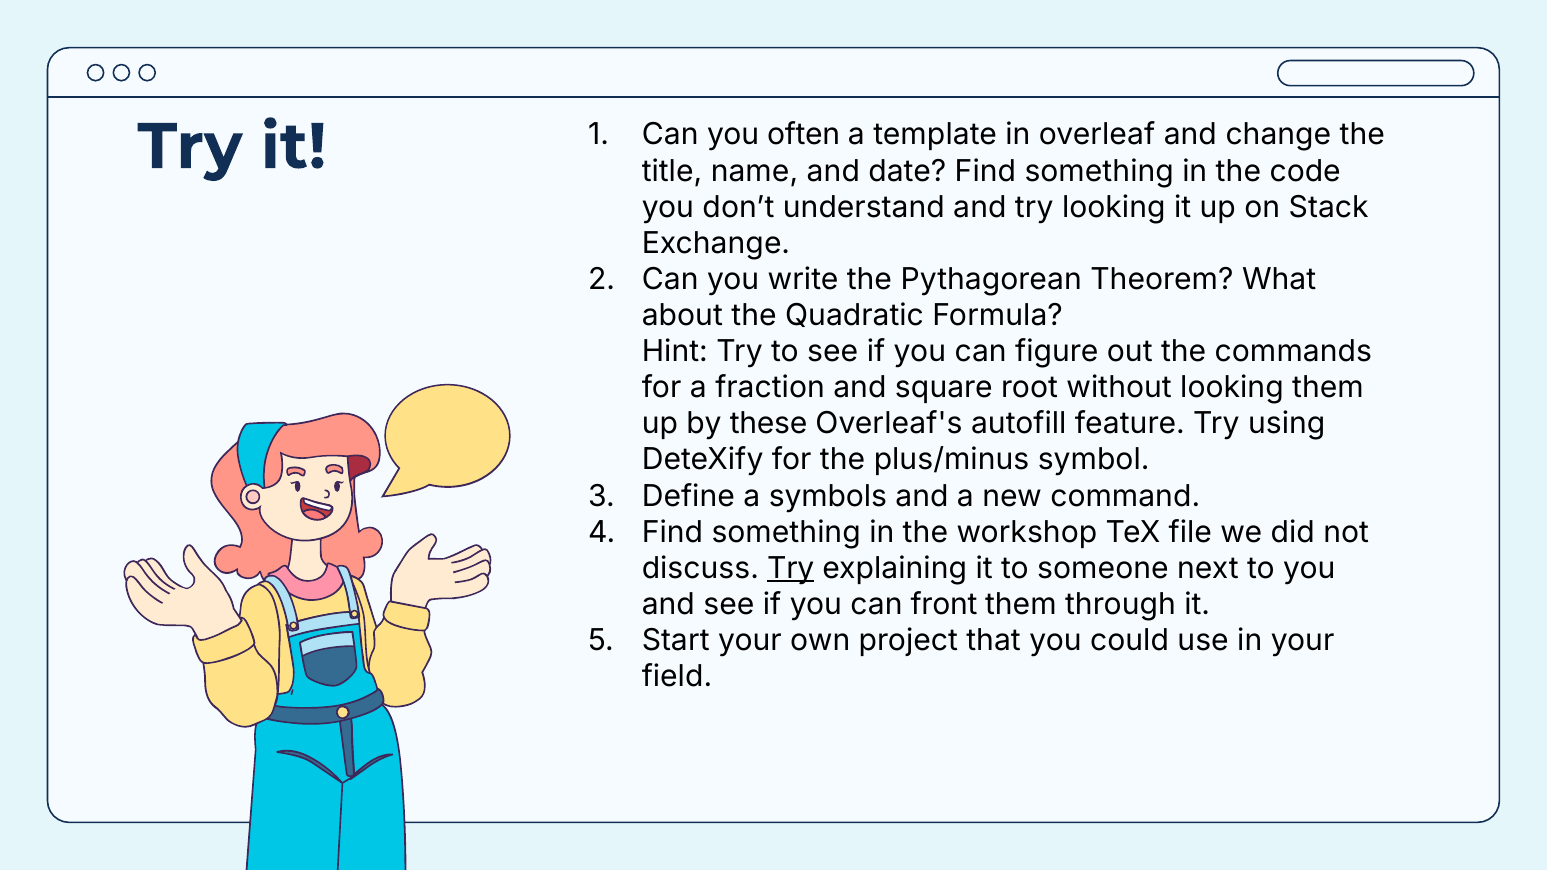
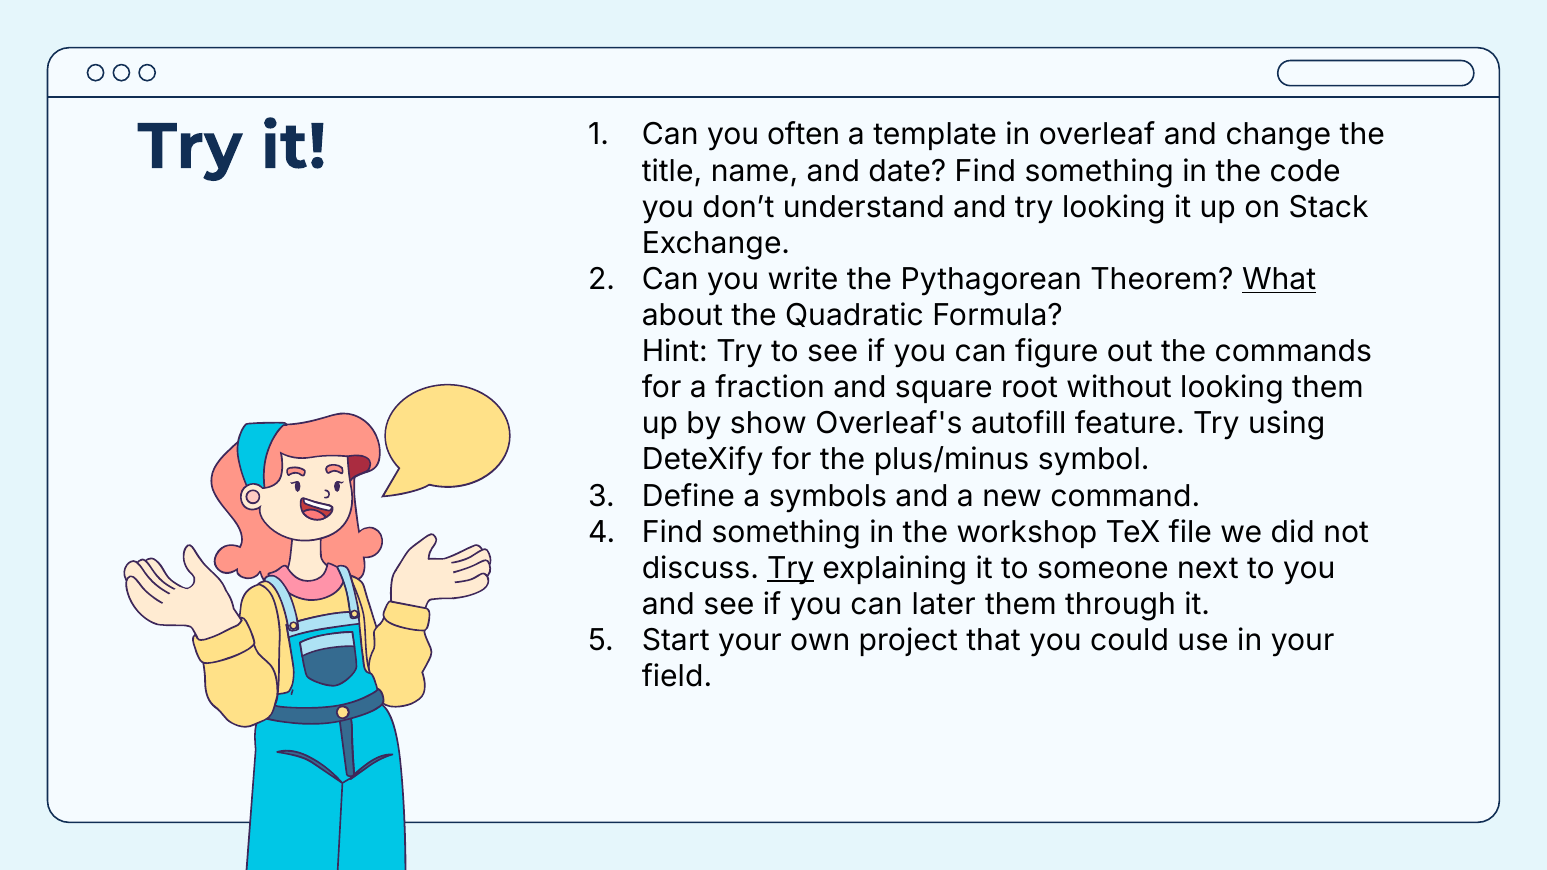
What underline: none -> present
these: these -> show
front: front -> later
